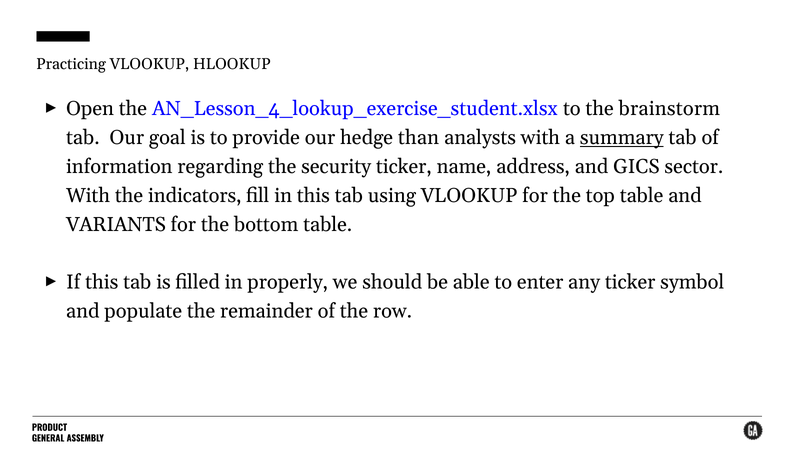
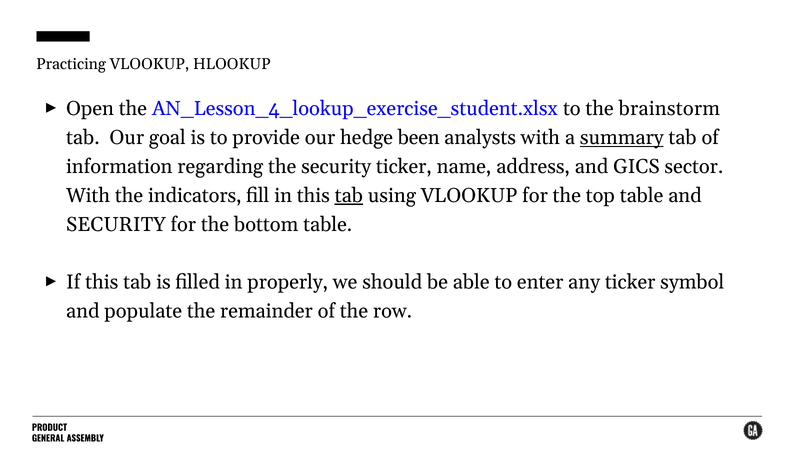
than: than -> been
tab at (349, 195) underline: none -> present
VARIANTS at (116, 224): VARIANTS -> SECURITY
